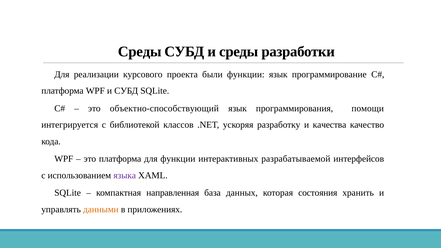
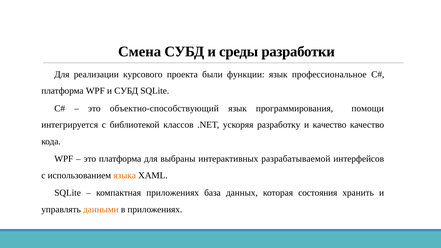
Среды at (140, 52): Среды -> Смена
программирование: программирование -> профессиональное
и качества: качества -> качество
для функции: функции -> выбраны
языка colour: purple -> orange
компактная направленная: направленная -> приложениях
